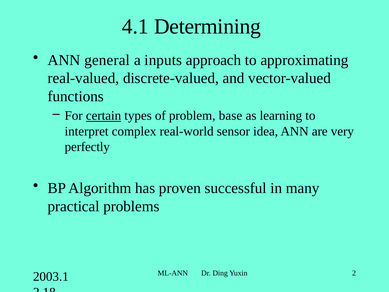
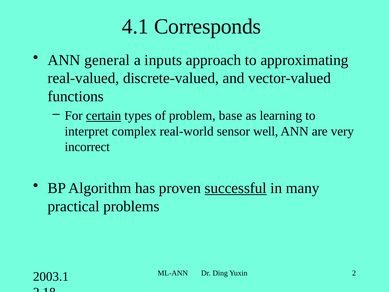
Determining: Determining -> Corresponds
idea: idea -> well
perfectly: perfectly -> incorrect
successful underline: none -> present
